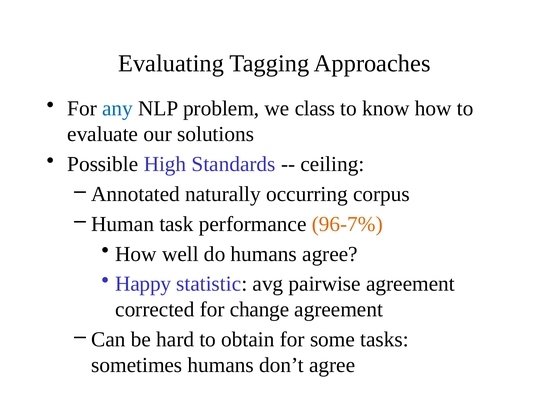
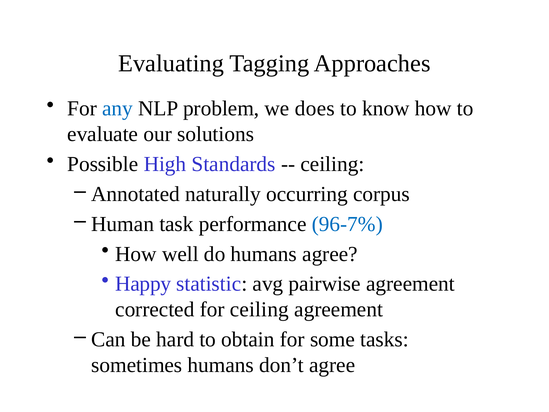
class: class -> does
96-7% colour: orange -> blue
for change: change -> ceiling
